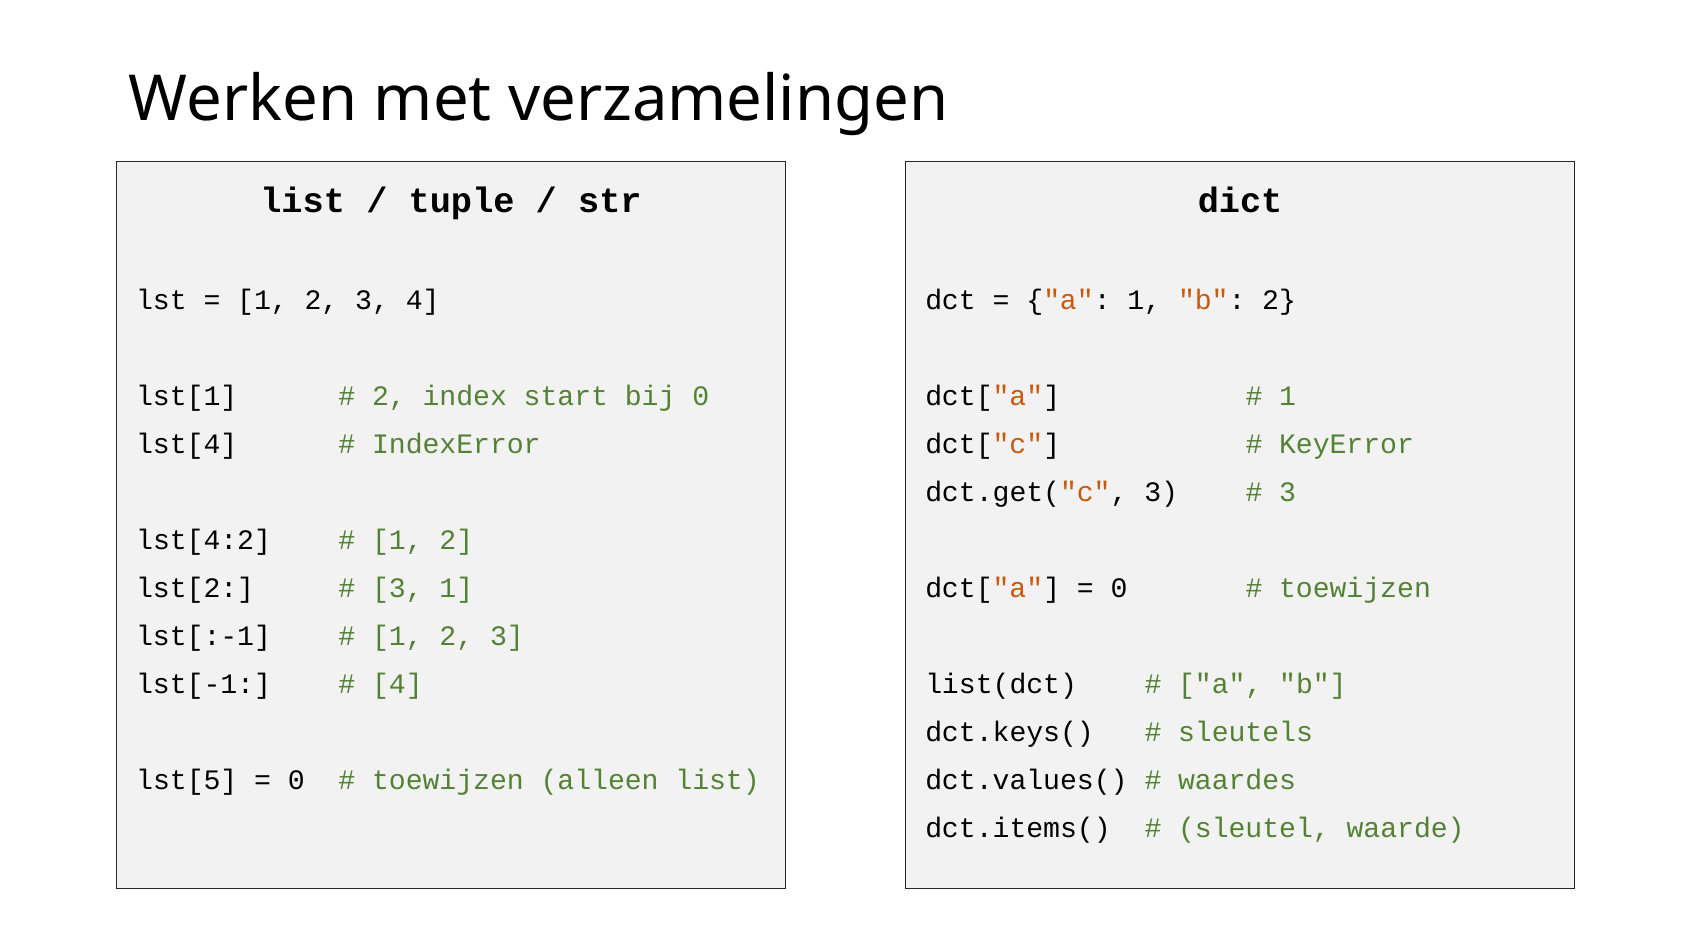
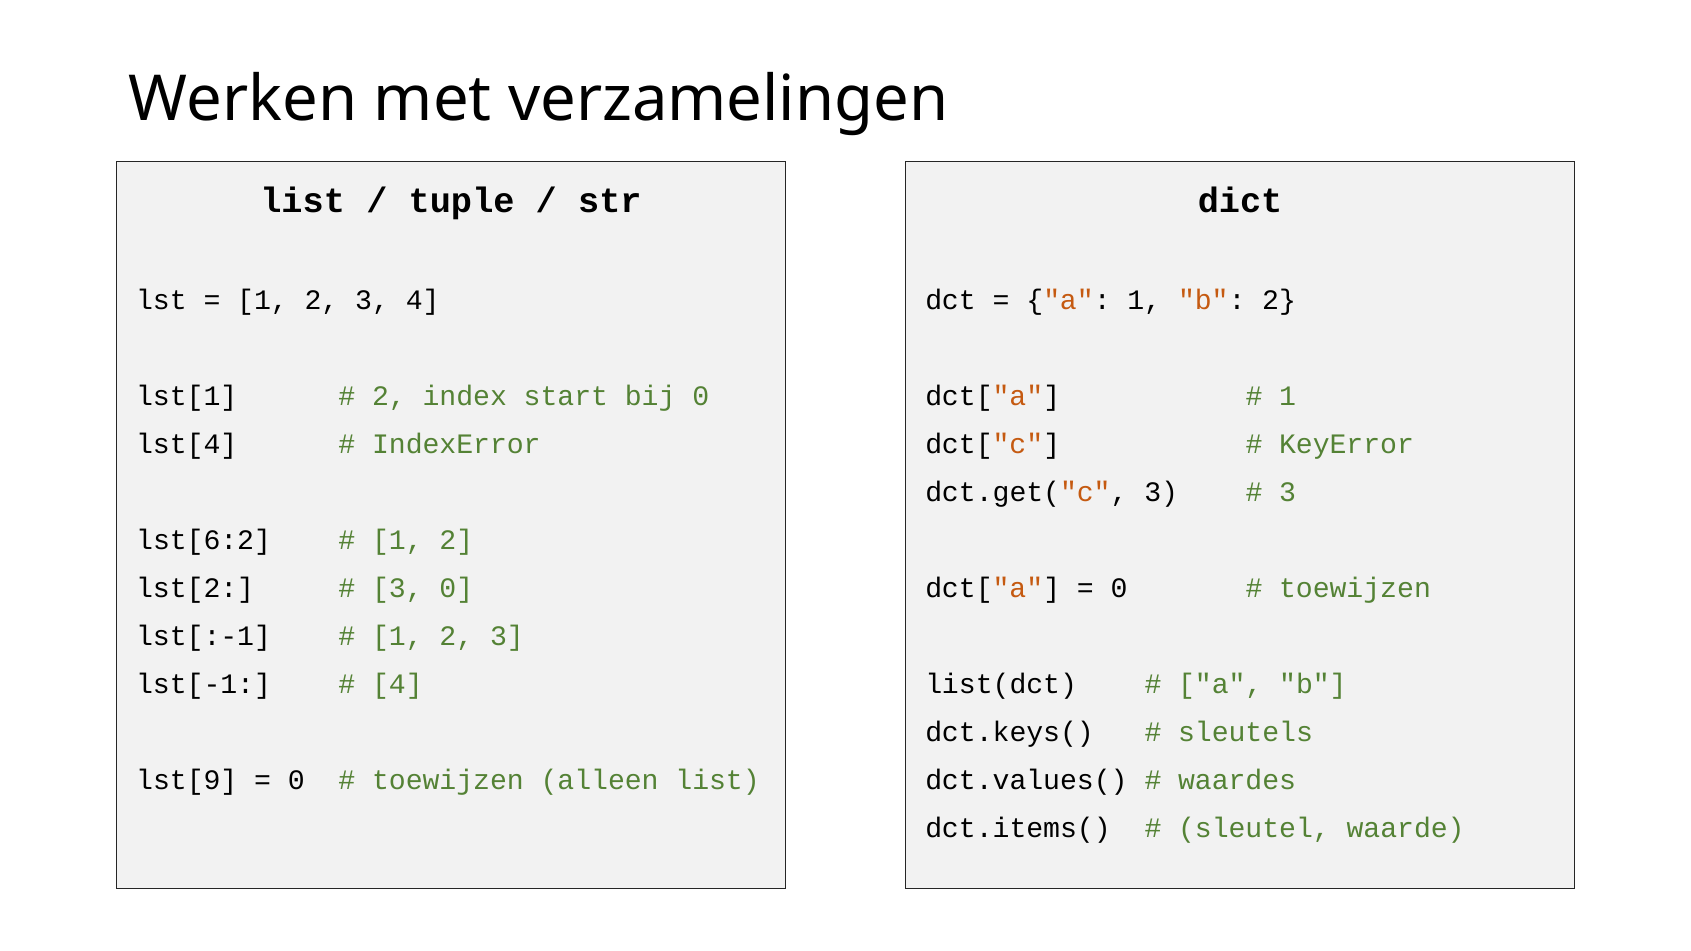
lst[4:2: lst[4:2 -> lst[6:2
3 1: 1 -> 0
lst[5: lst[5 -> lst[9
